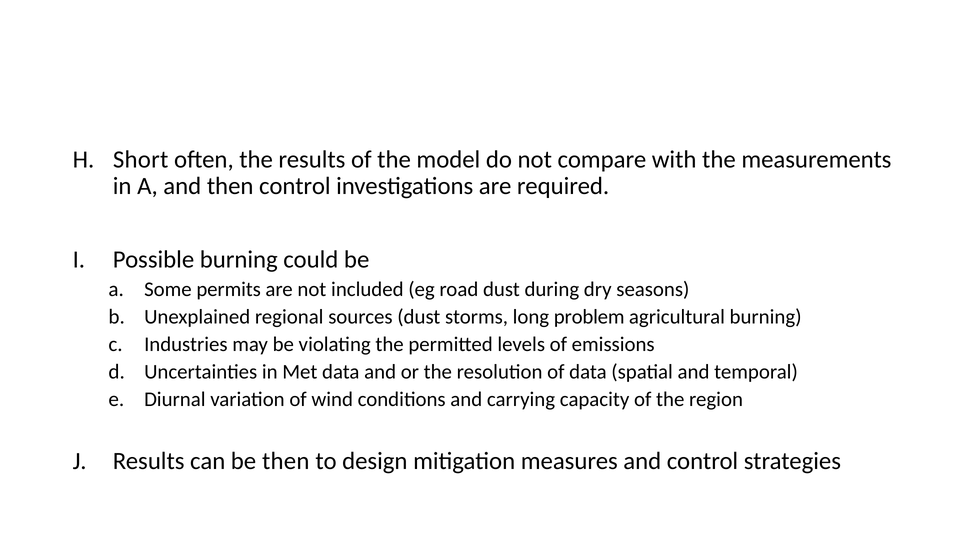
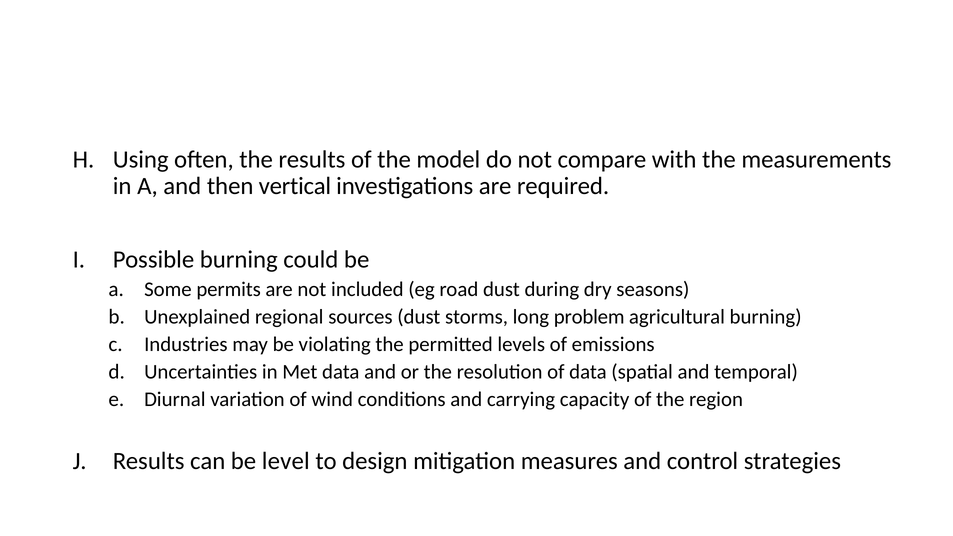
Short: Short -> Using
then control: control -> vertical
be then: then -> level
